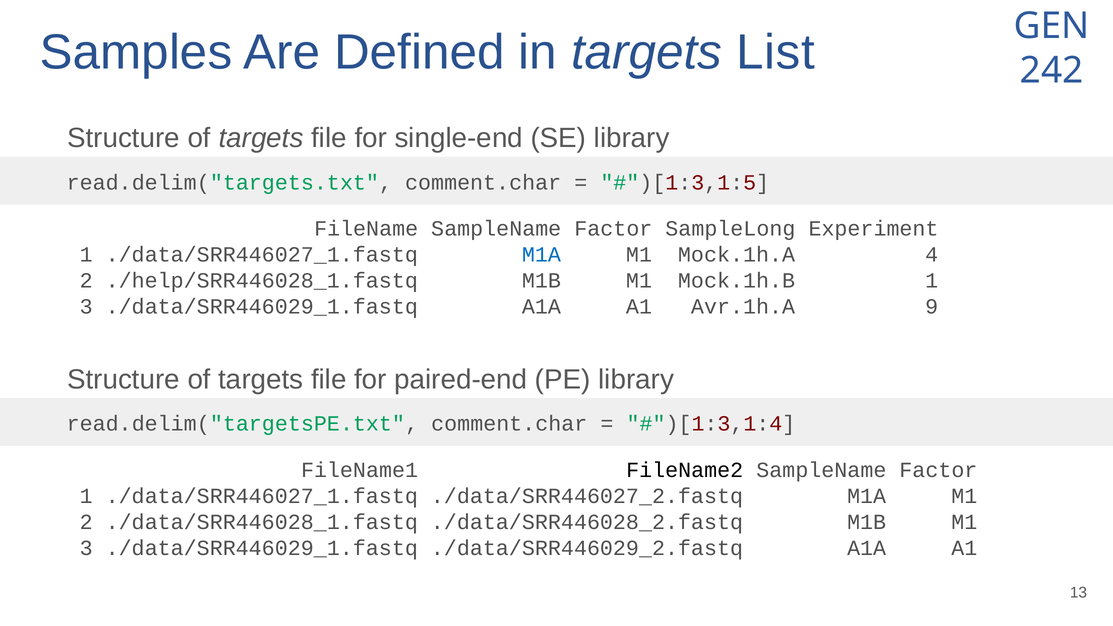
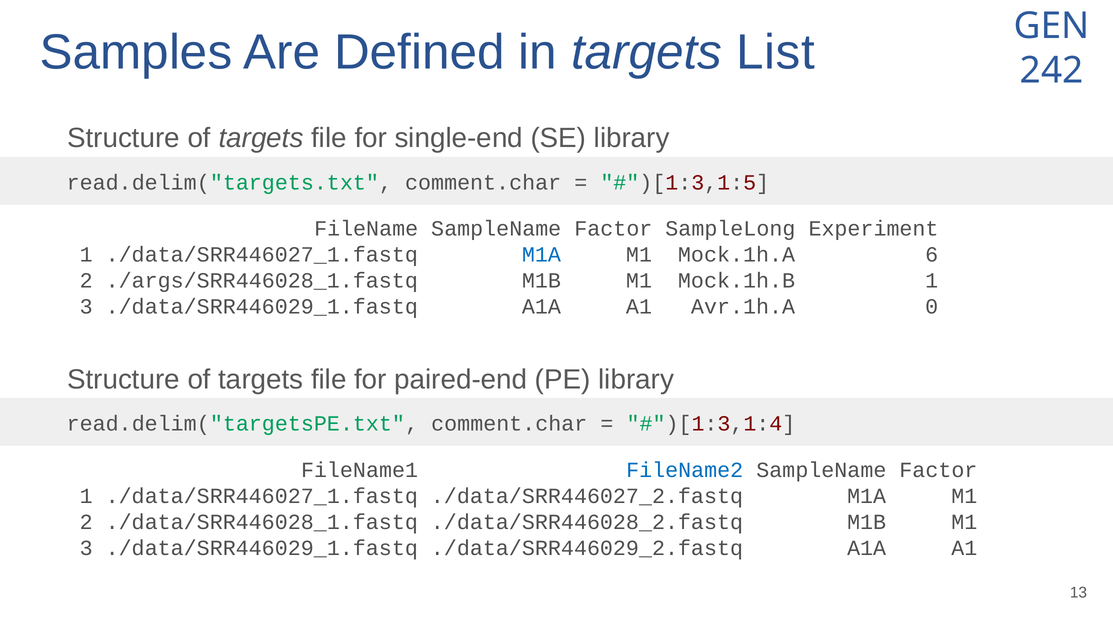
4: 4 -> 6
./help/SRR446028_1.fastq: ./help/SRR446028_1.fastq -> ./args/SRR446028_1.fastq
9: 9 -> 0
FileName2 colour: black -> blue
